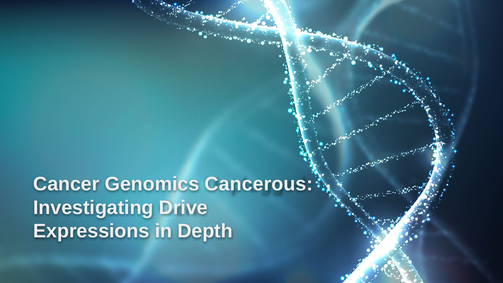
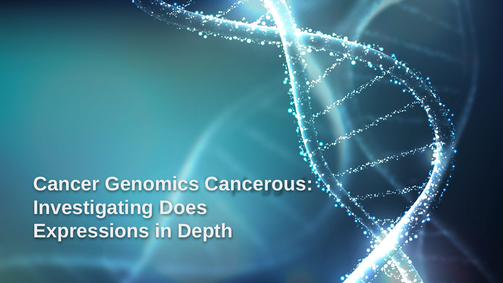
Drive: Drive -> Does
